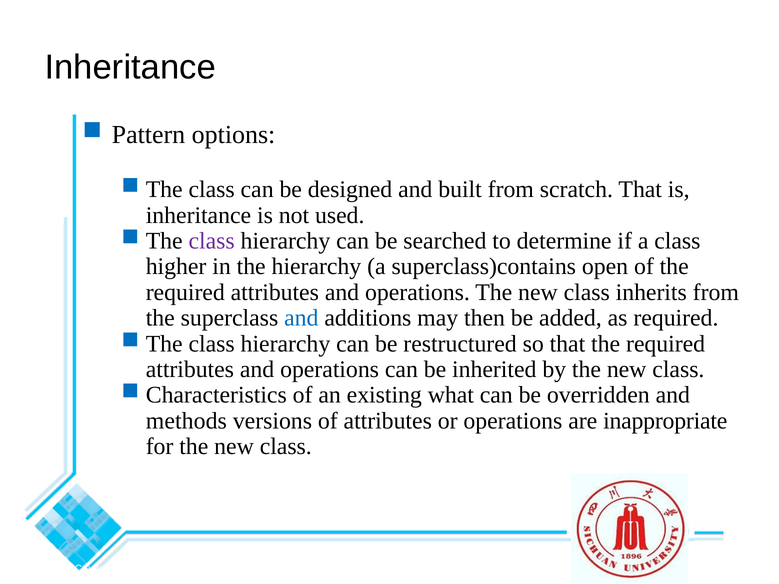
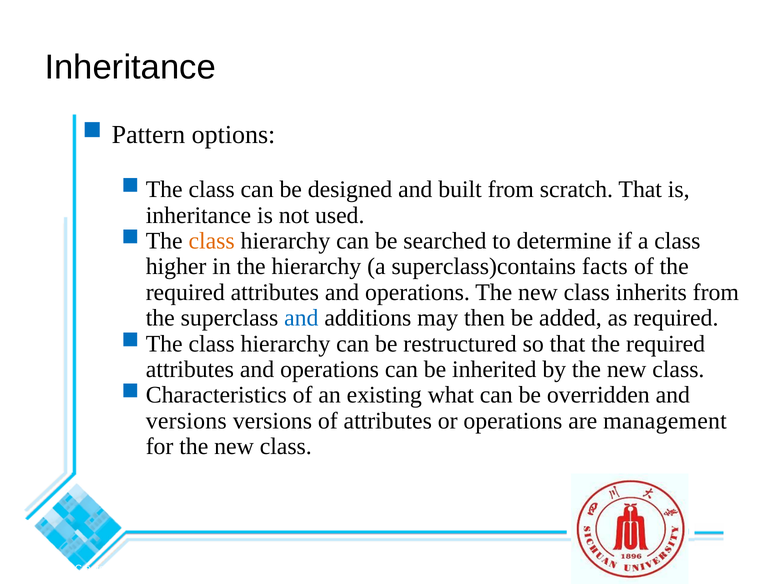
class at (212, 241) colour: purple -> orange
open: open -> facts
methods at (186, 421): methods -> versions
inappropriate: inappropriate -> management
